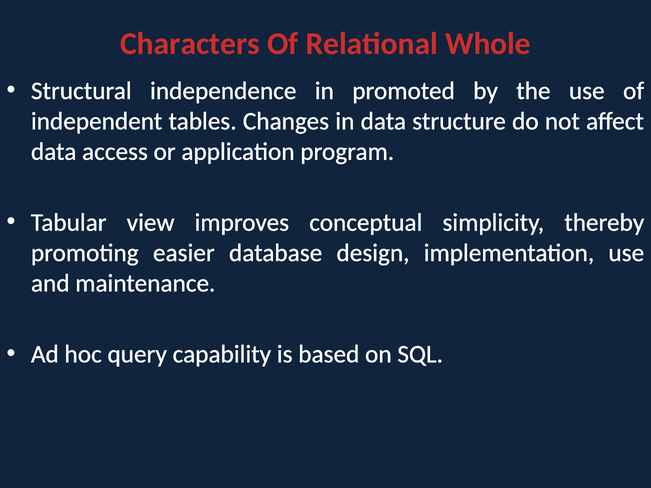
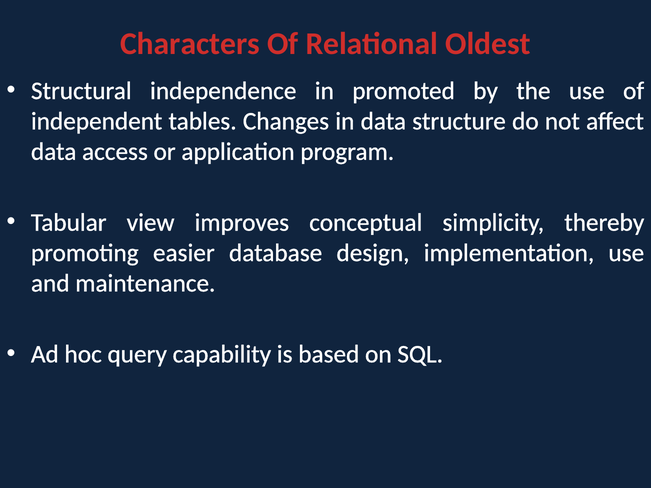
Whole: Whole -> Oldest
